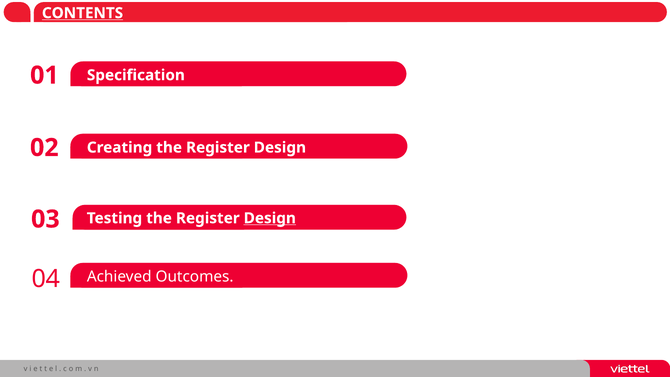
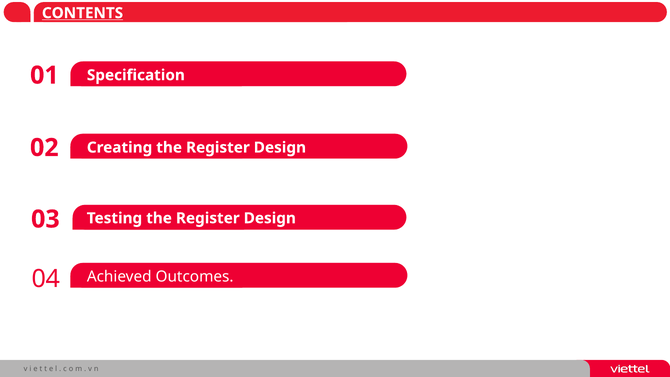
Design at (270, 218) underline: present -> none
